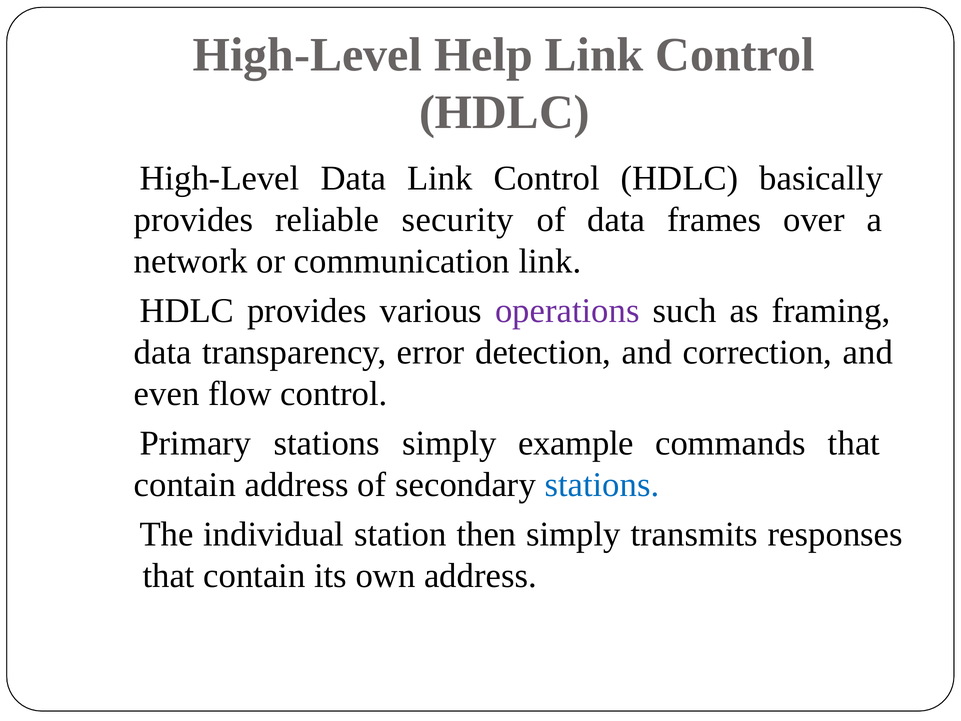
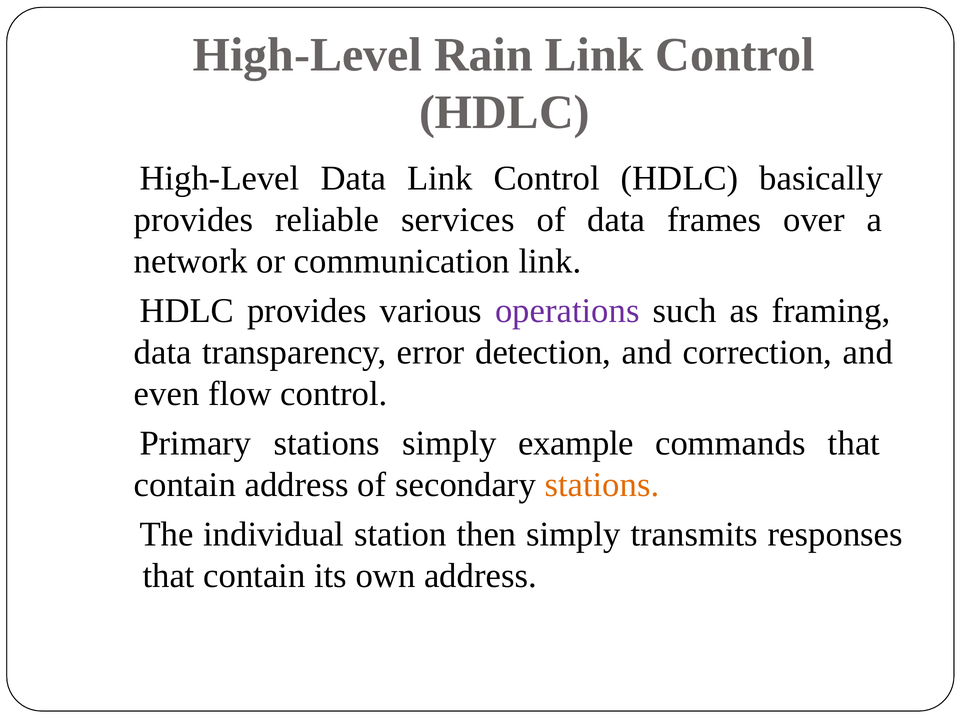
Help: Help -> Rain
security: security -> services
stations at (602, 485) colour: blue -> orange
